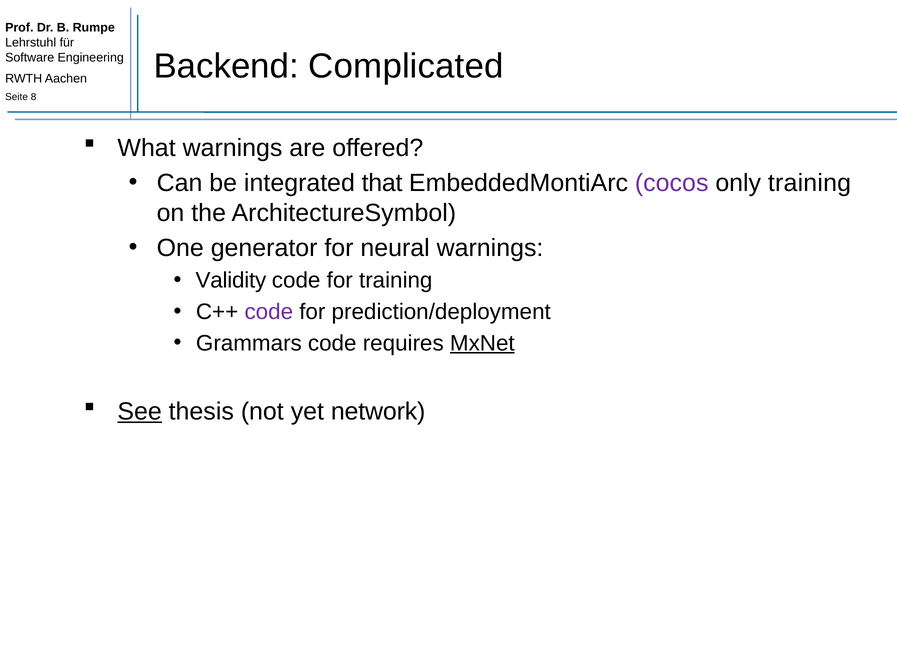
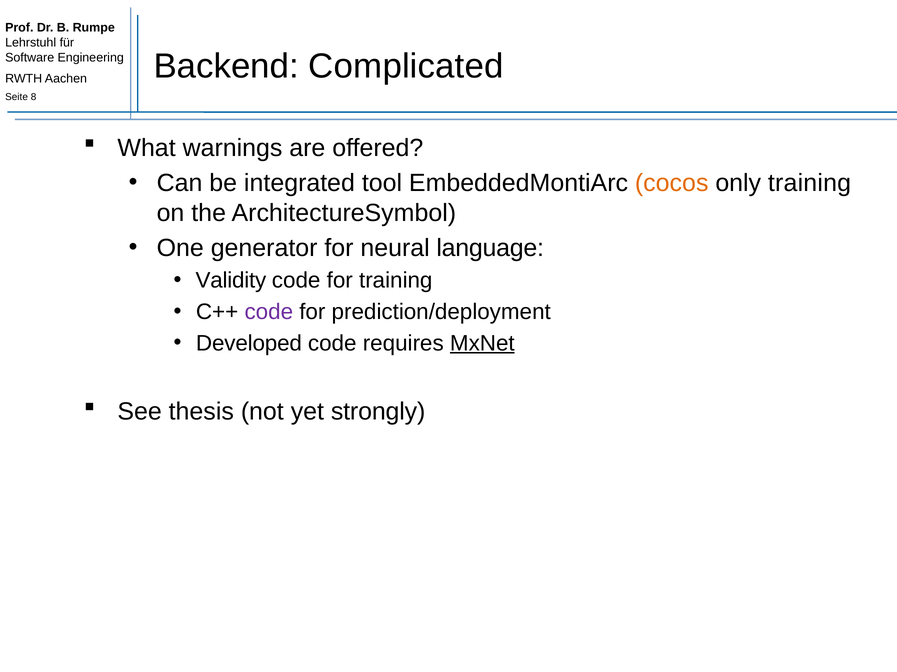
that: that -> tool
cocos colour: purple -> orange
neural warnings: warnings -> language
Grammars: Grammars -> Developed
See underline: present -> none
network: network -> strongly
